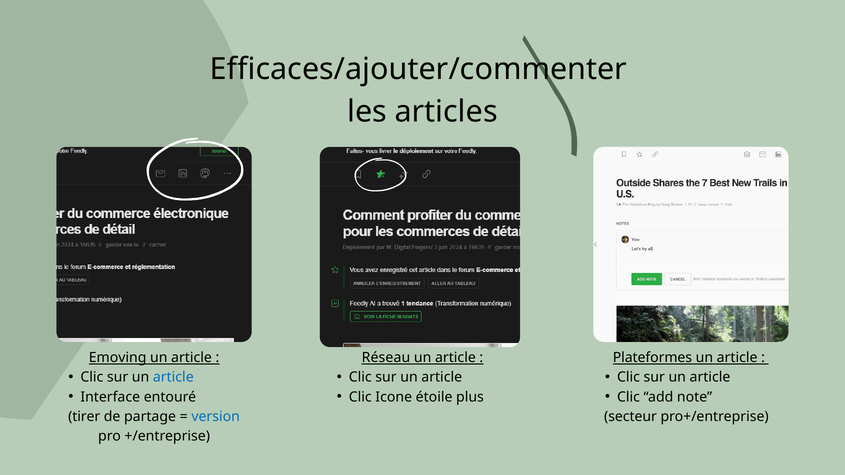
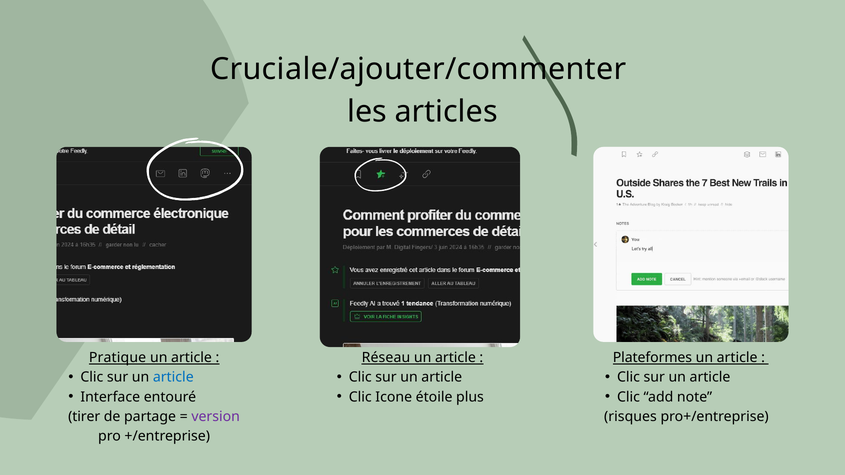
Efficaces/ajouter/commenter: Efficaces/ajouter/commenter -> Cruciale/ajouter/commenter
Emoving: Emoving -> Pratique
secteur: secteur -> risques
version colour: blue -> purple
